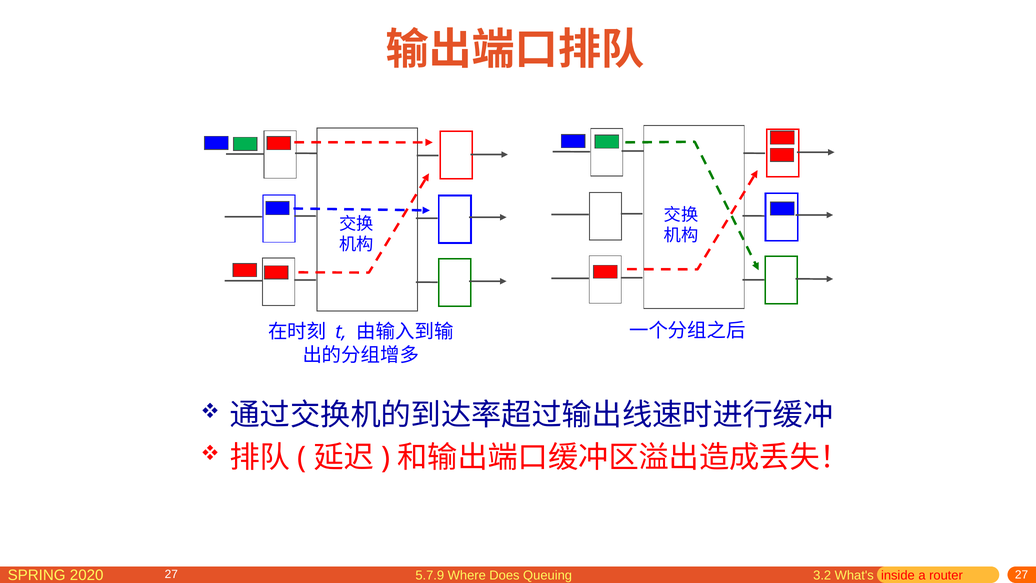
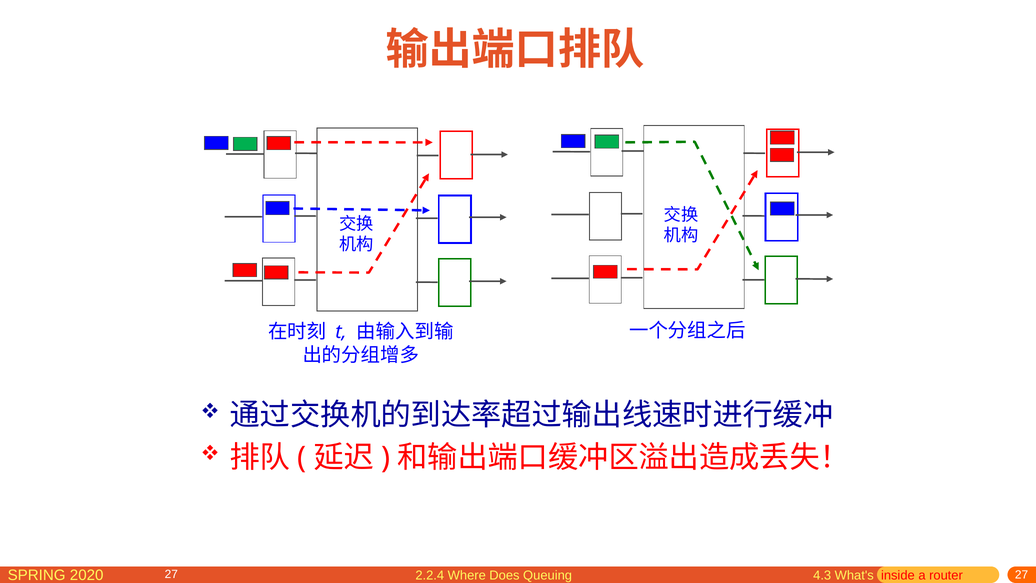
5.7.9: 5.7.9 -> 2.2.4
3.2: 3.2 -> 4.3
